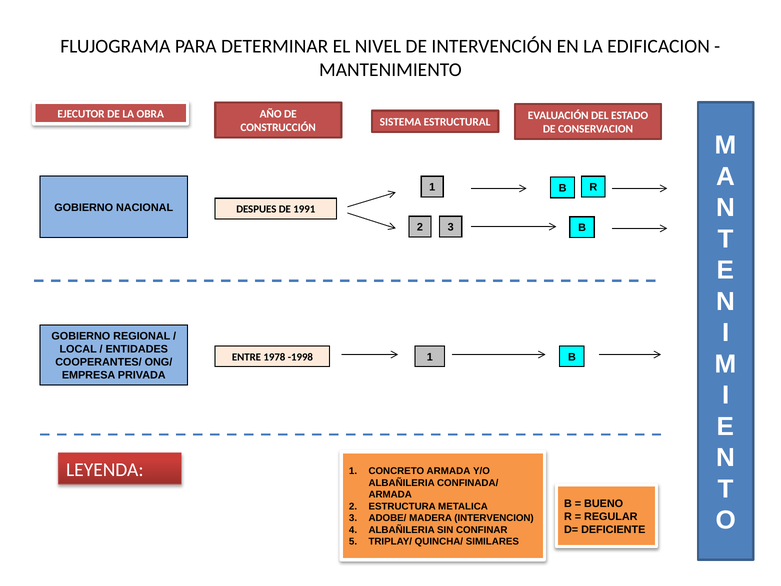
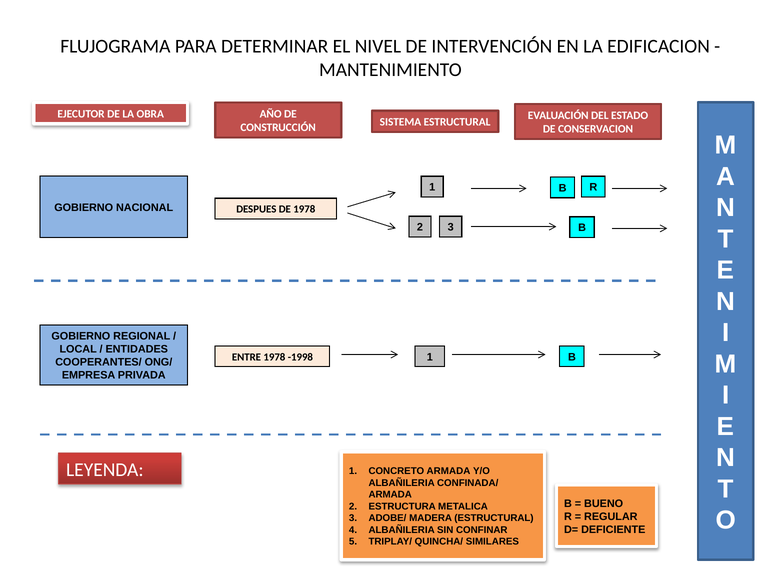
DE 1991: 1991 -> 1978
MADERA INTERVENCION: INTERVENCION -> ESTRUCTURAL
